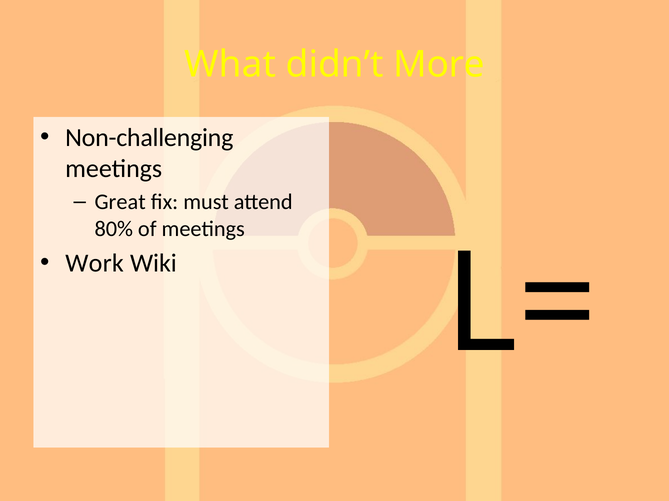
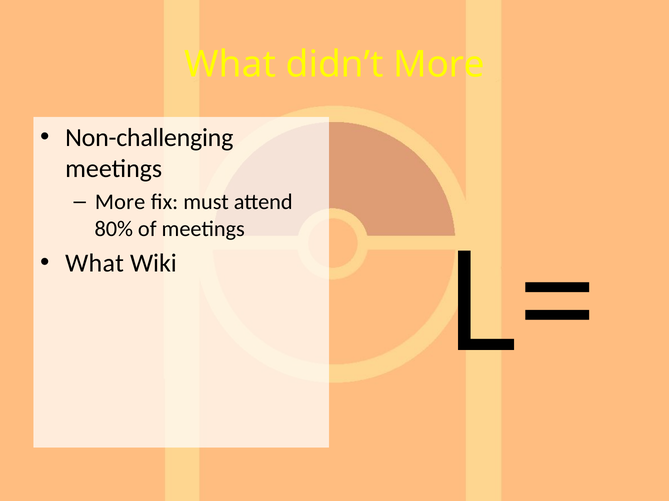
Great at (120, 202): Great -> More
Work at (95, 264): Work -> What
